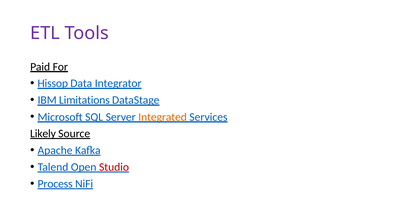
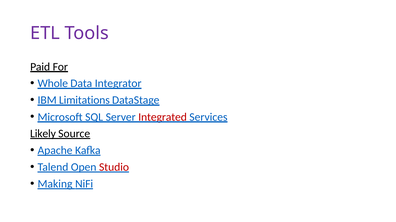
Hissop: Hissop -> Whole
Integrated colour: orange -> red
Process: Process -> Making
